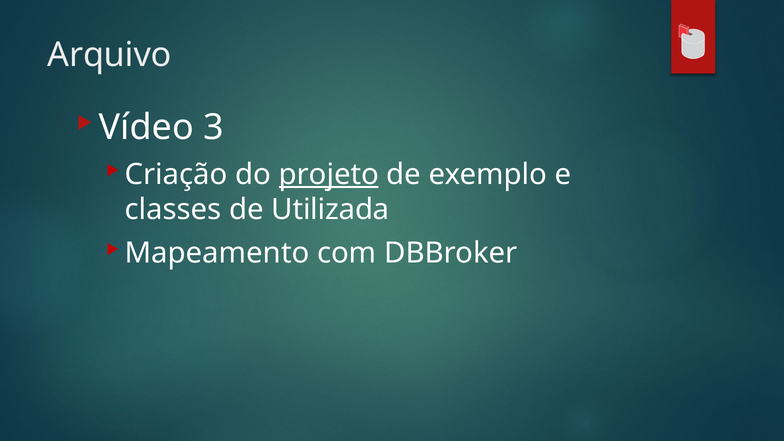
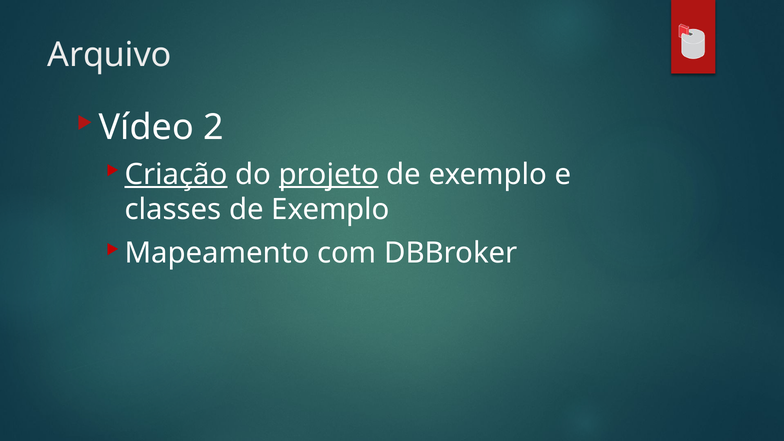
3: 3 -> 2
Criação underline: none -> present
classes de Utilizada: Utilizada -> Exemplo
